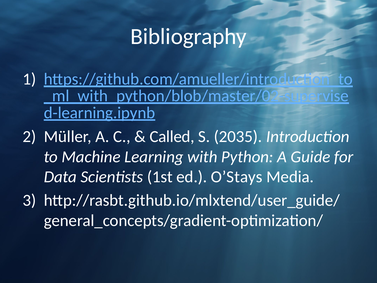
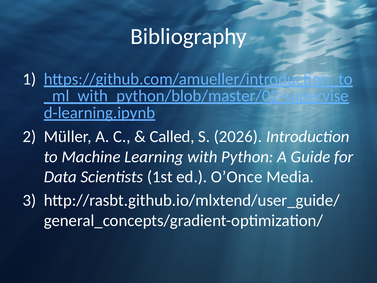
2035: 2035 -> 2026
O’Stays: O’Stays -> O’Once
